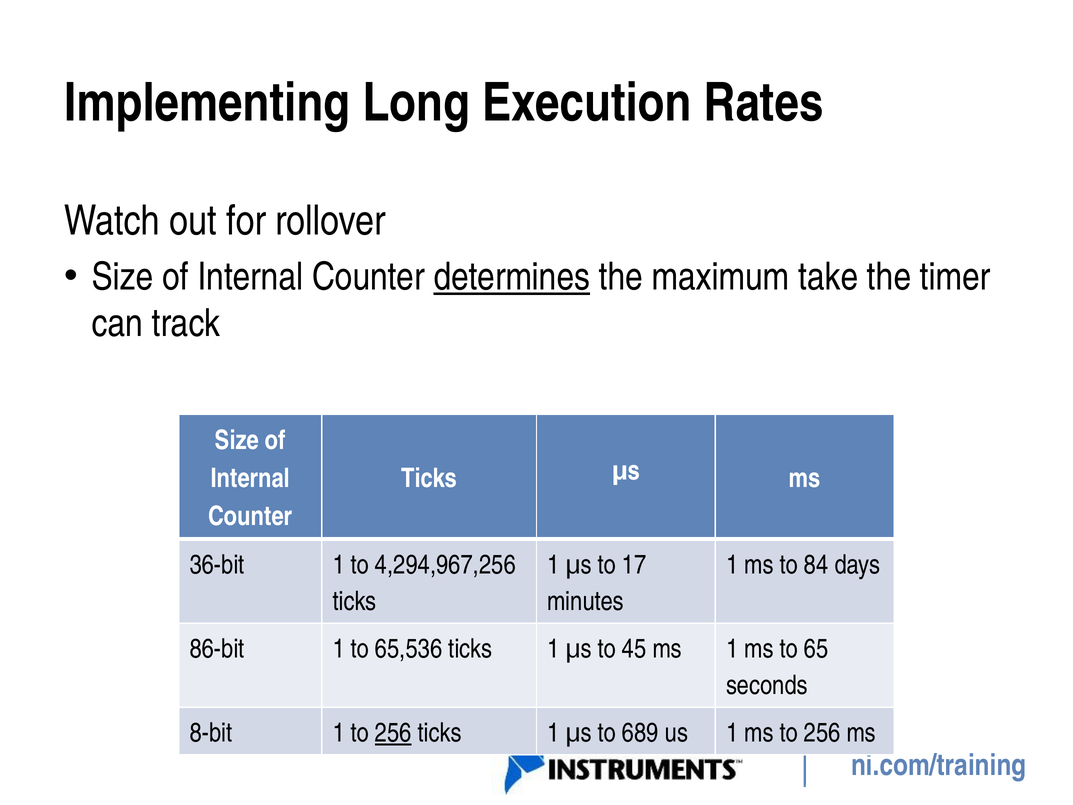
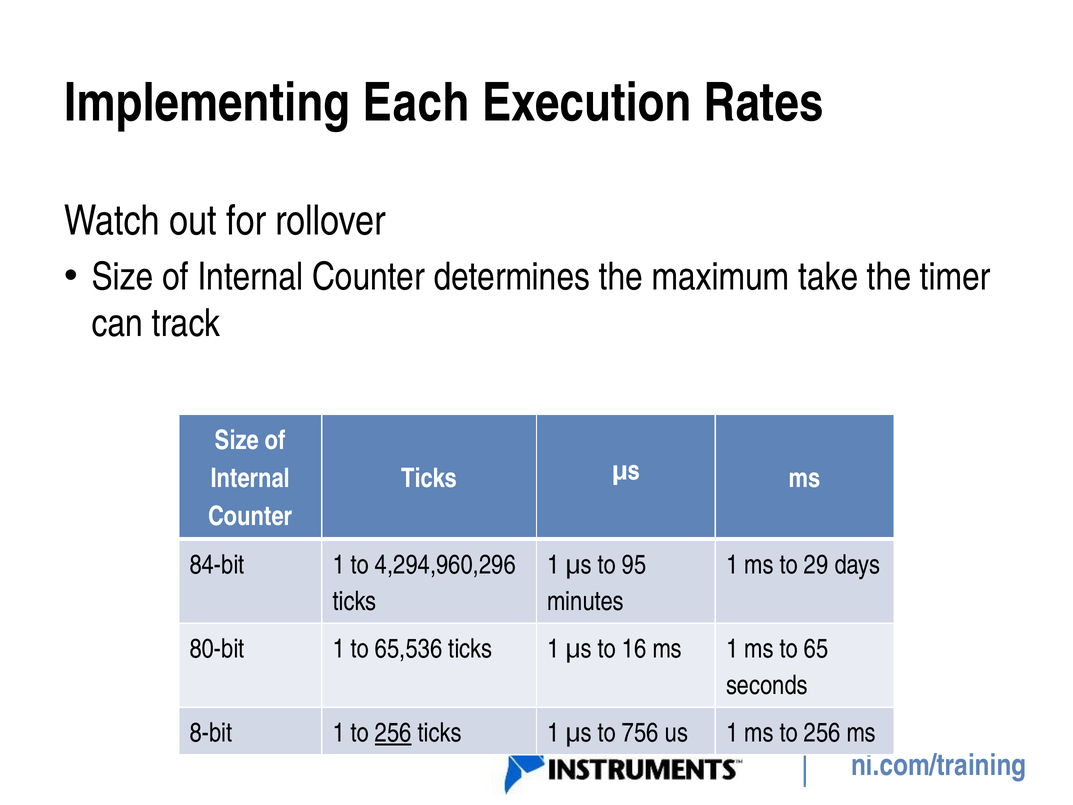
Long: Long -> Each
determines underline: present -> none
36-bit: 36-bit -> 84-bit
4,294,967,256: 4,294,967,256 -> 4,294,960,296
17: 17 -> 95
84: 84 -> 29
86-bit: 86-bit -> 80-bit
45: 45 -> 16
689: 689 -> 756
